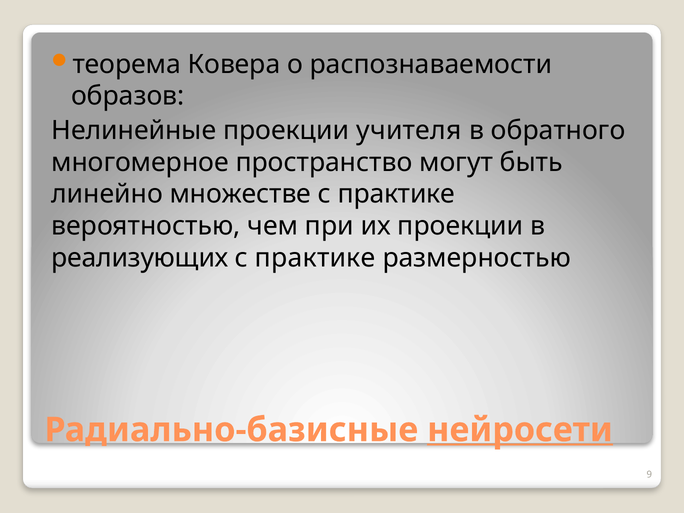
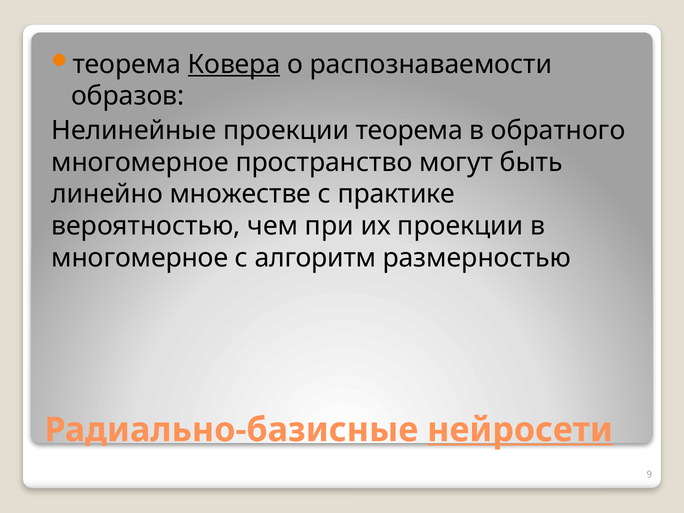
Ковера underline: none -> present
проекции учителя: учителя -> теорема
реализующих at (140, 258): реализующих -> многомерное
практике at (315, 258): практике -> алгоритм
